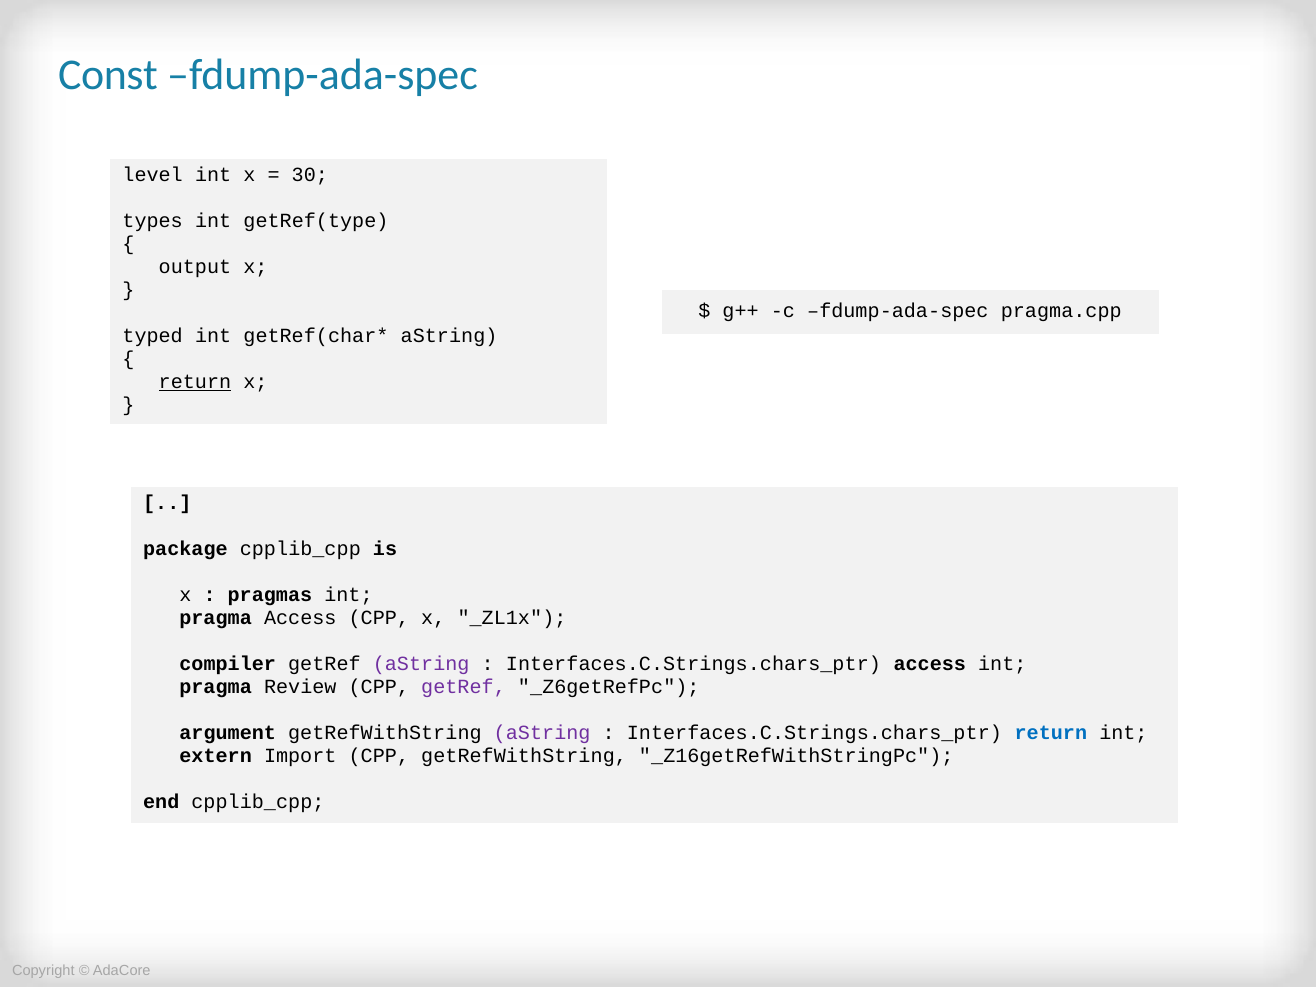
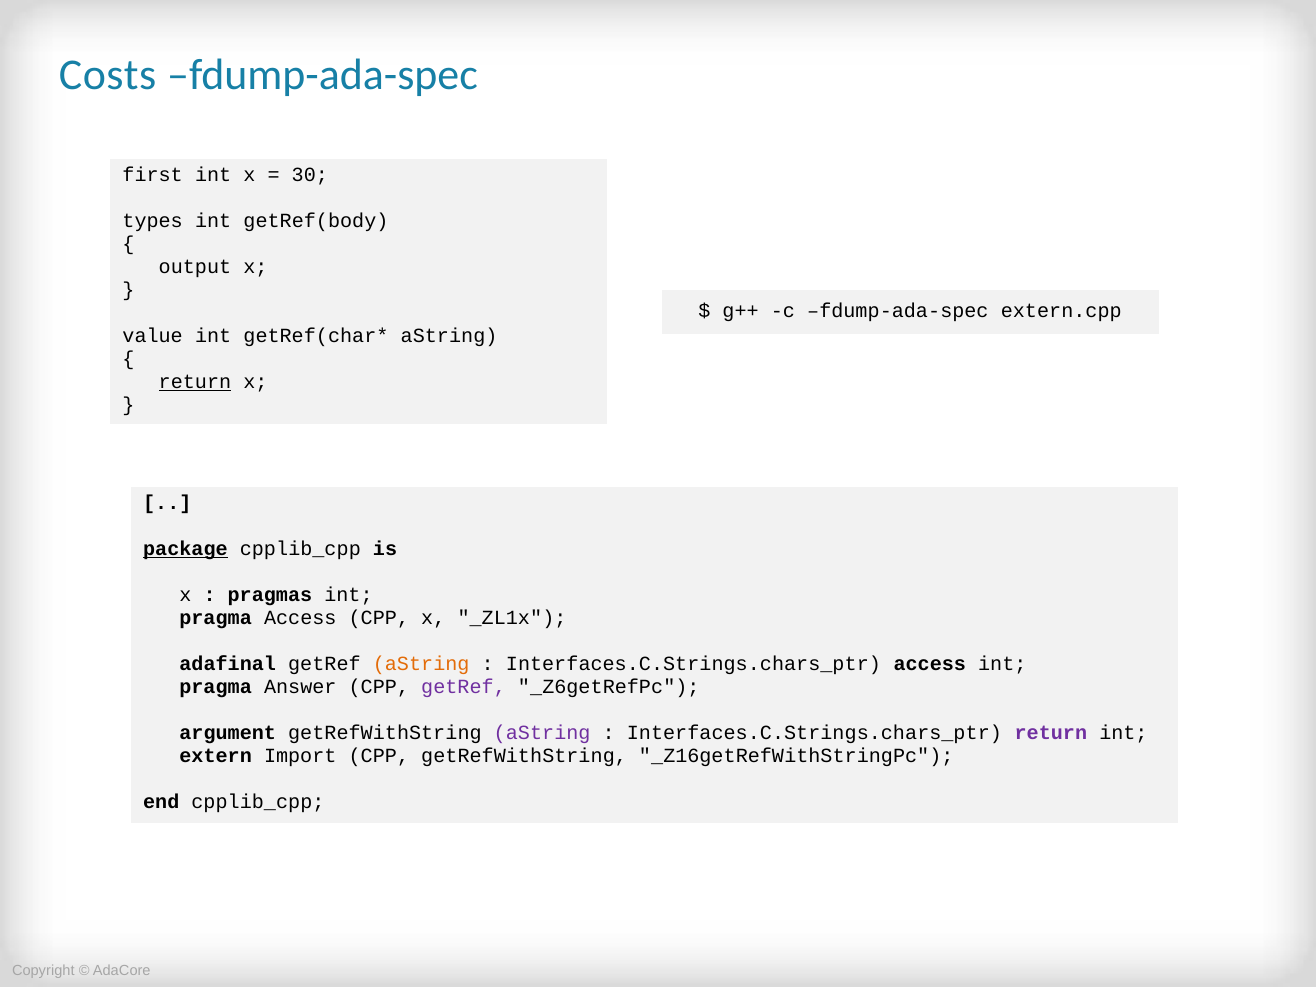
Const: Const -> Costs
level: level -> first
getRef(type: getRef(type -> getRef(body
pragma.cpp: pragma.cpp -> extern.cpp
typed: typed -> value
package underline: none -> present
compiler: compiler -> adafinal
aString at (421, 664) colour: purple -> orange
Review: Review -> Answer
return at (1051, 733) colour: blue -> purple
